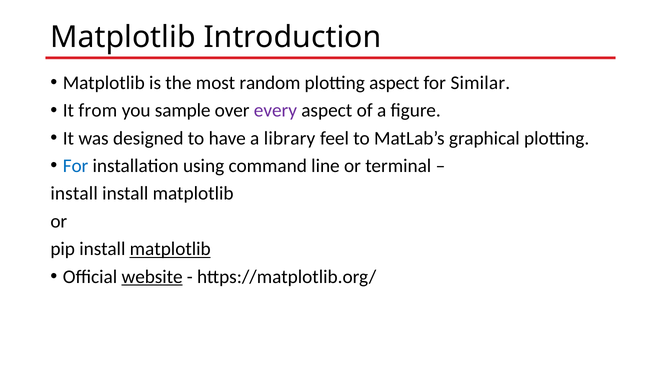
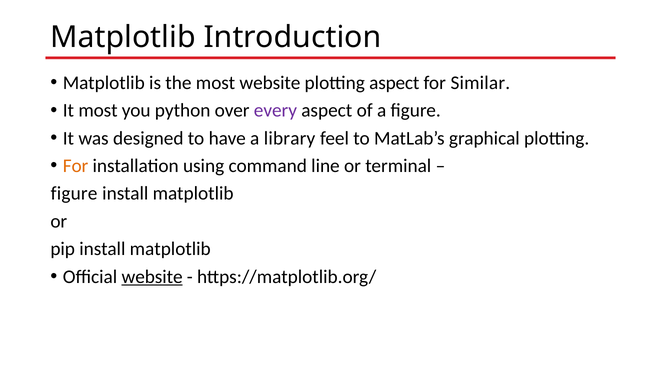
most random: random -> website
It from: from -> most
sample: sample -> python
For at (76, 166) colour: blue -> orange
install at (74, 193): install -> figure
matplotlib at (170, 249) underline: present -> none
